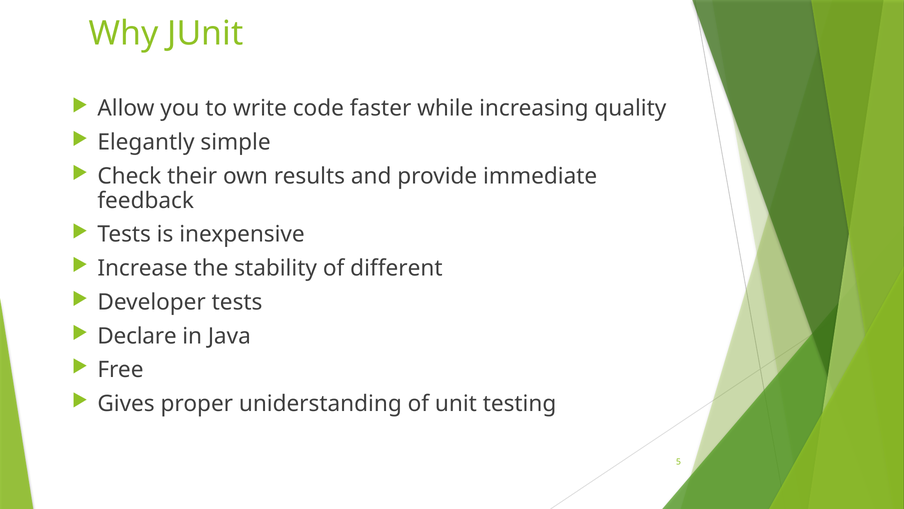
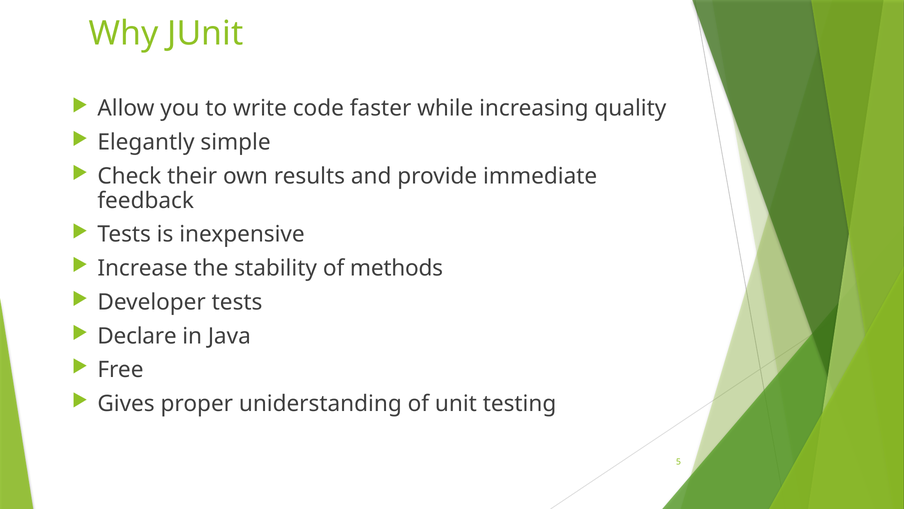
different: different -> methods
